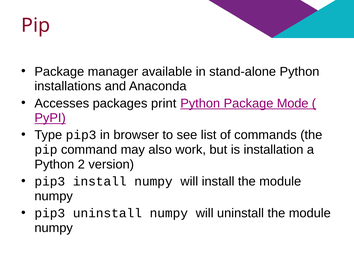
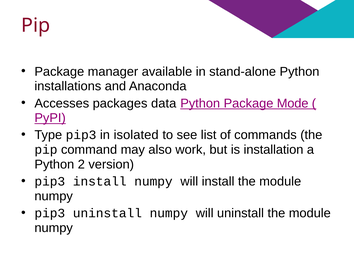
print: print -> data
browser: browser -> isolated
